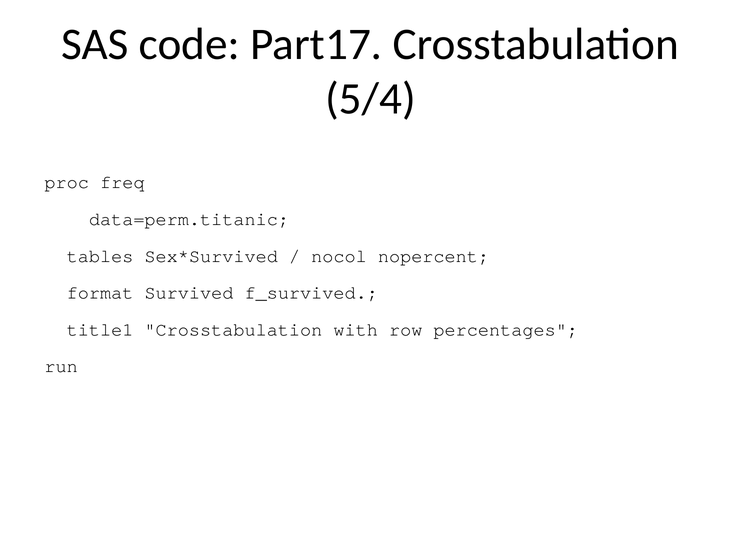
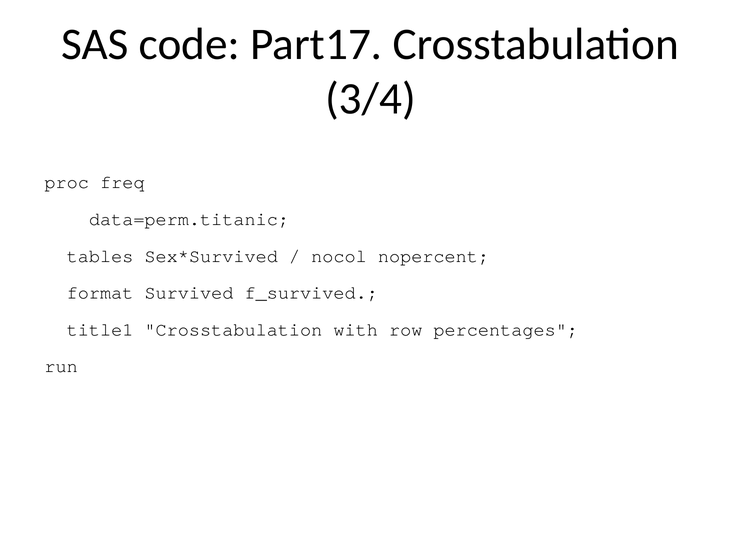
5/4: 5/4 -> 3/4
